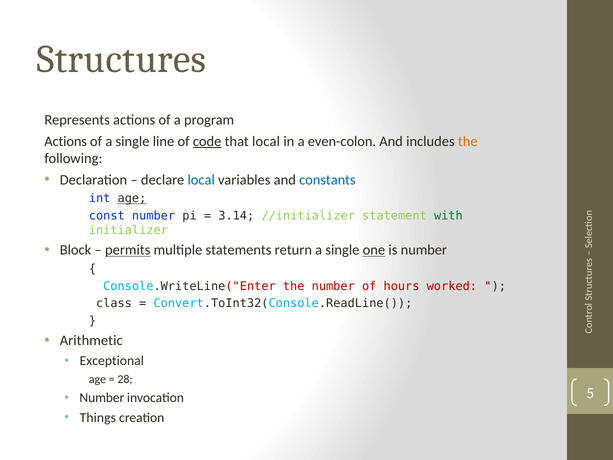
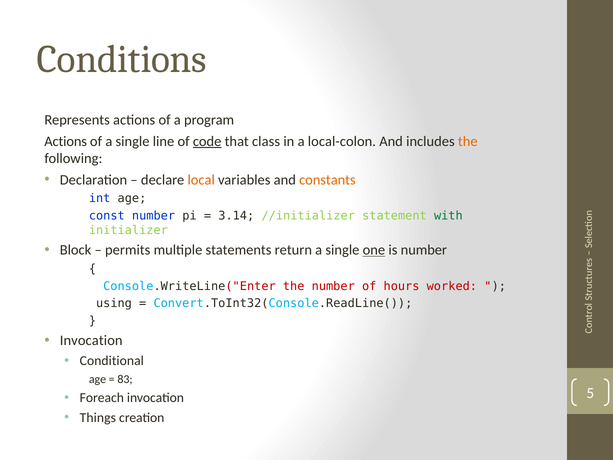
Structures: Structures -> Conditions
that local: local -> class
even-colon: even-colon -> local-colon
local at (201, 180) colour: blue -> orange
constants colour: blue -> orange
age at (132, 198) underline: present -> none
permits underline: present -> none
class: class -> using
Arithmetic at (91, 340): Arithmetic -> Invocation
Exceptional: Exceptional -> Conditional
28: 28 -> 83
Number at (102, 398): Number -> Foreach
